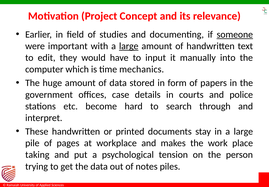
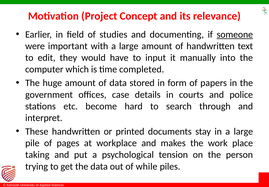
large at (129, 46) underline: present -> none
mechanics: mechanics -> completed
notes: notes -> while
